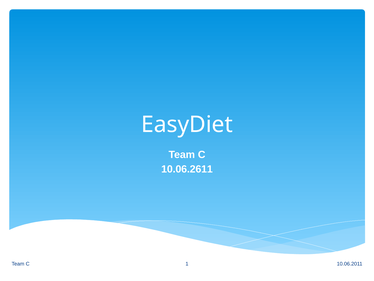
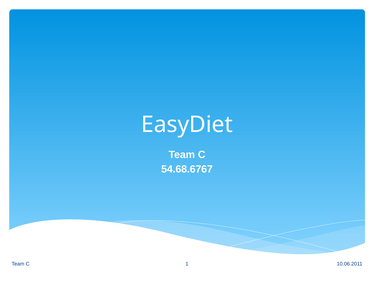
10.06.2611: 10.06.2611 -> 54.68.6767
